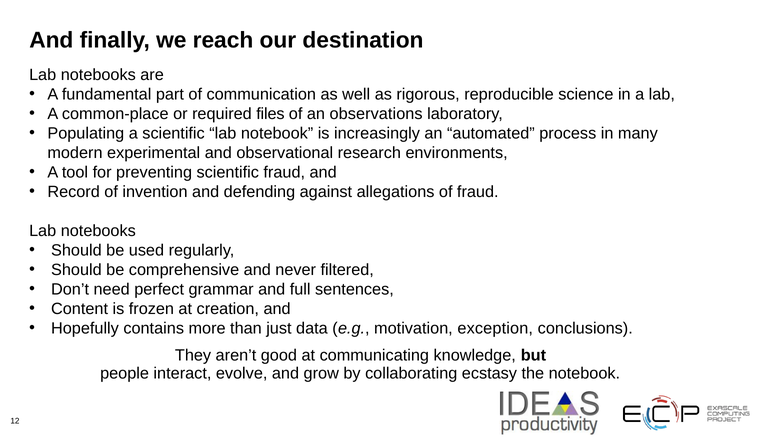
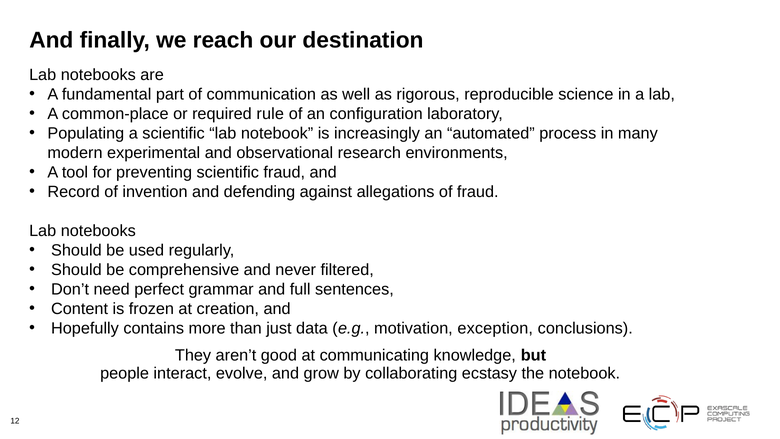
files: files -> rule
observations: observations -> configuration
